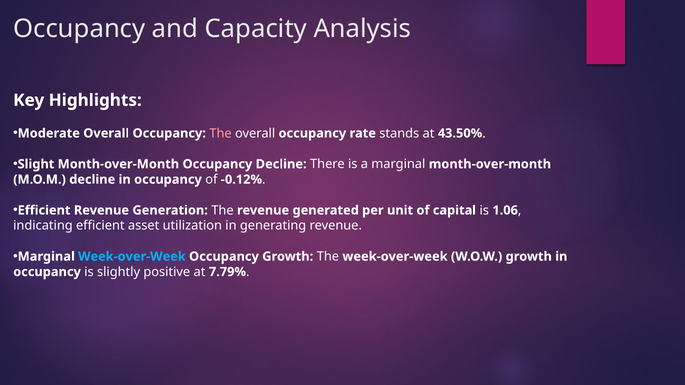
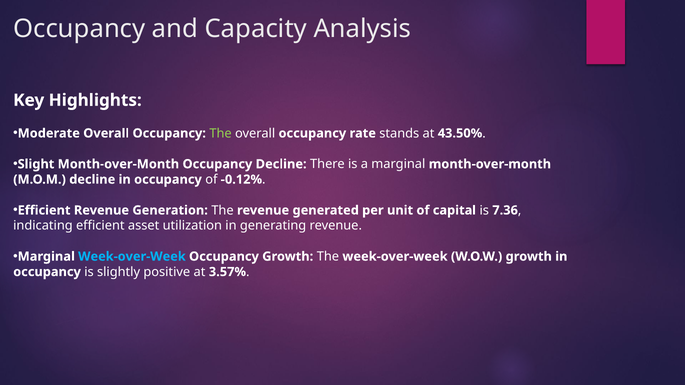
The at (221, 133) colour: pink -> light green
1.06: 1.06 -> 7.36
7.79%: 7.79% -> 3.57%
